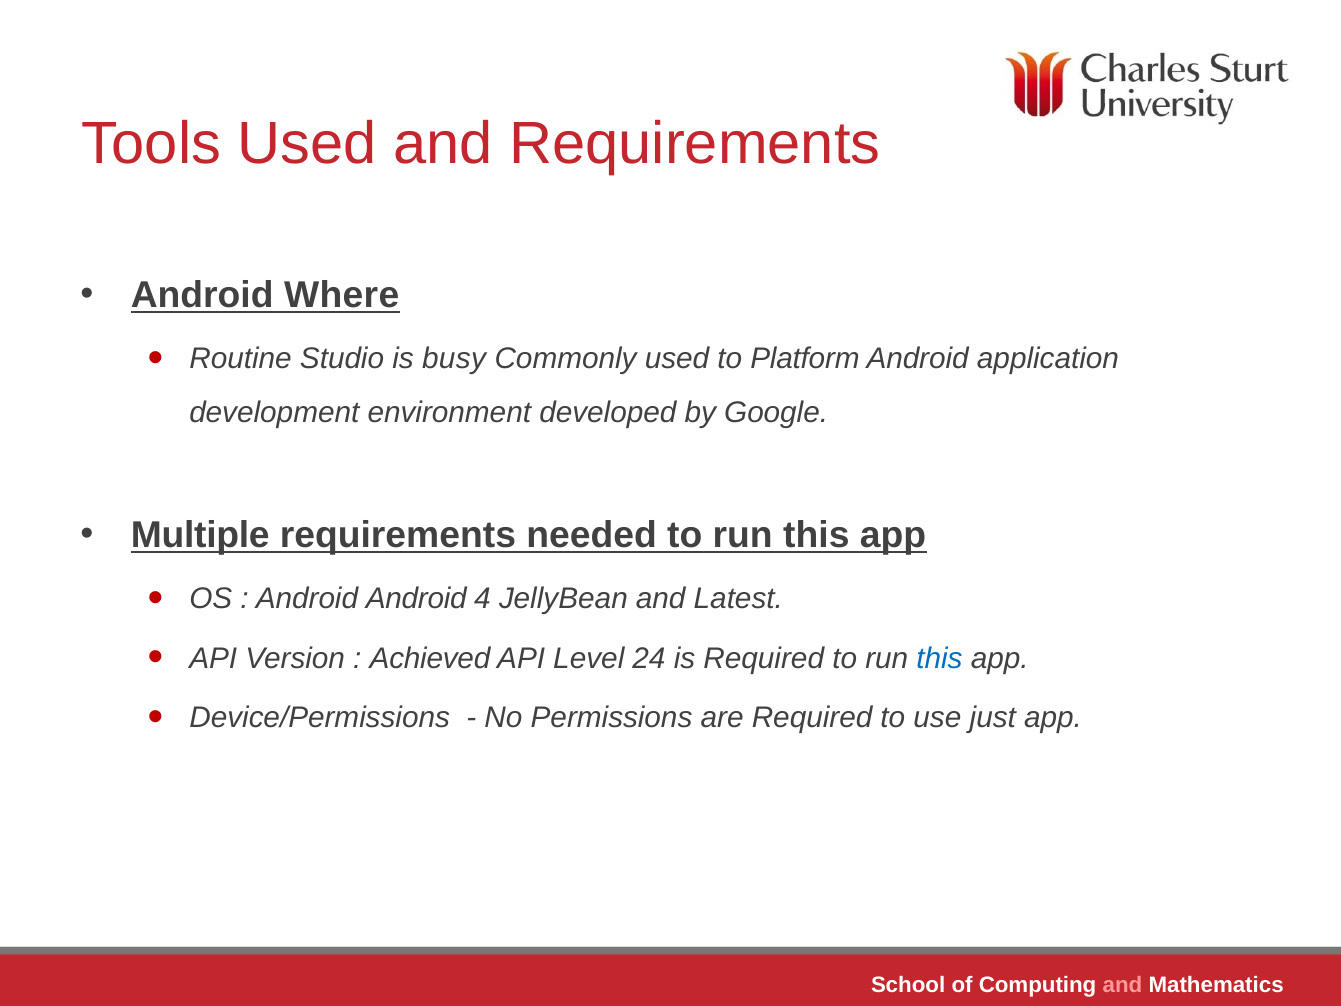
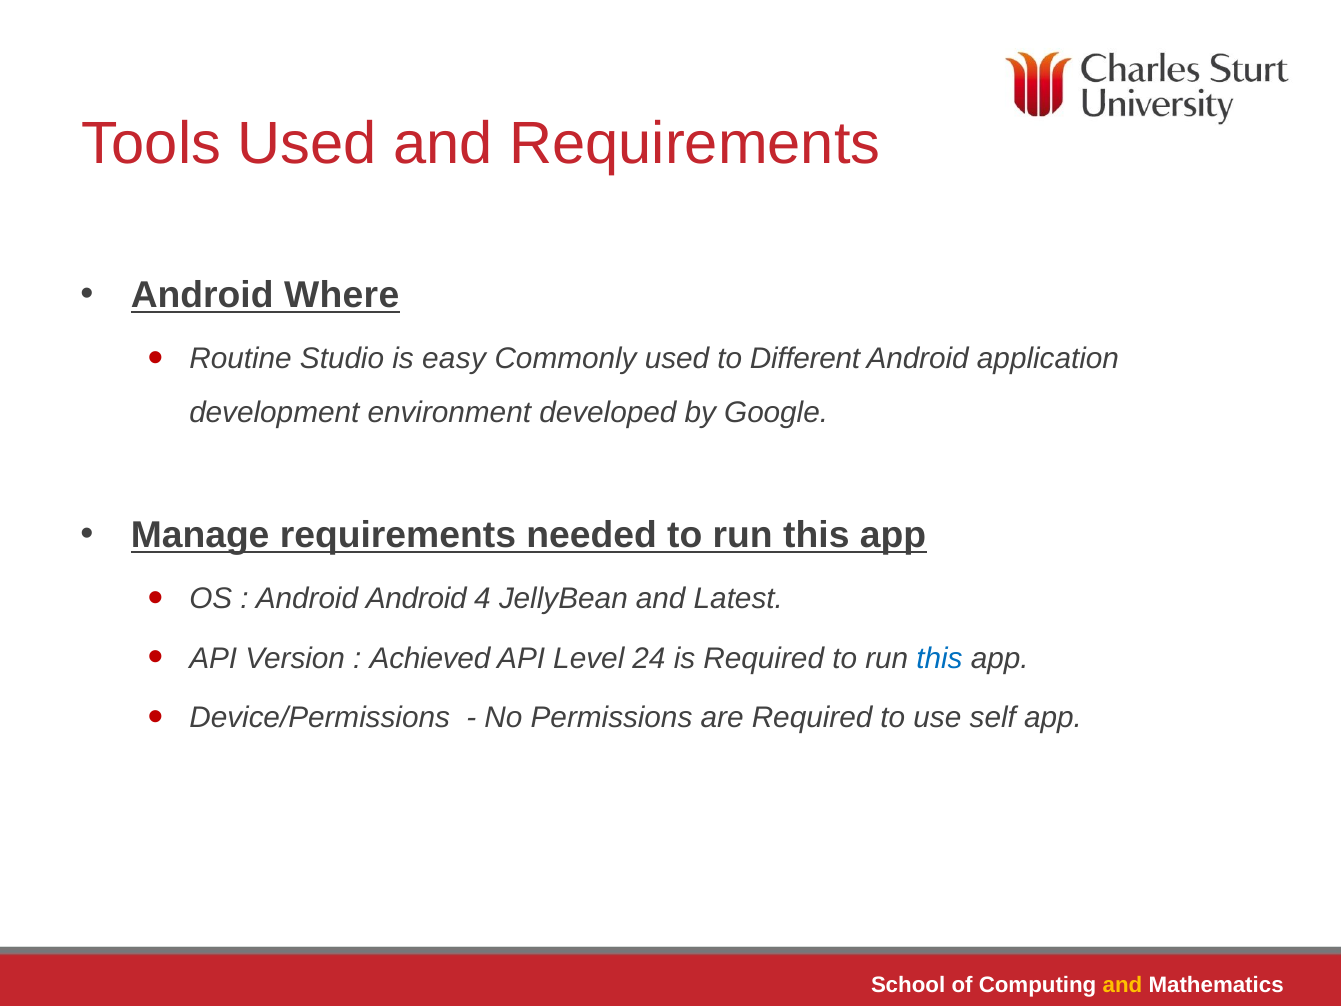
busy: busy -> easy
Platform: Platform -> Different
Multiple: Multiple -> Manage
just: just -> self
and at (1122, 985) colour: pink -> yellow
